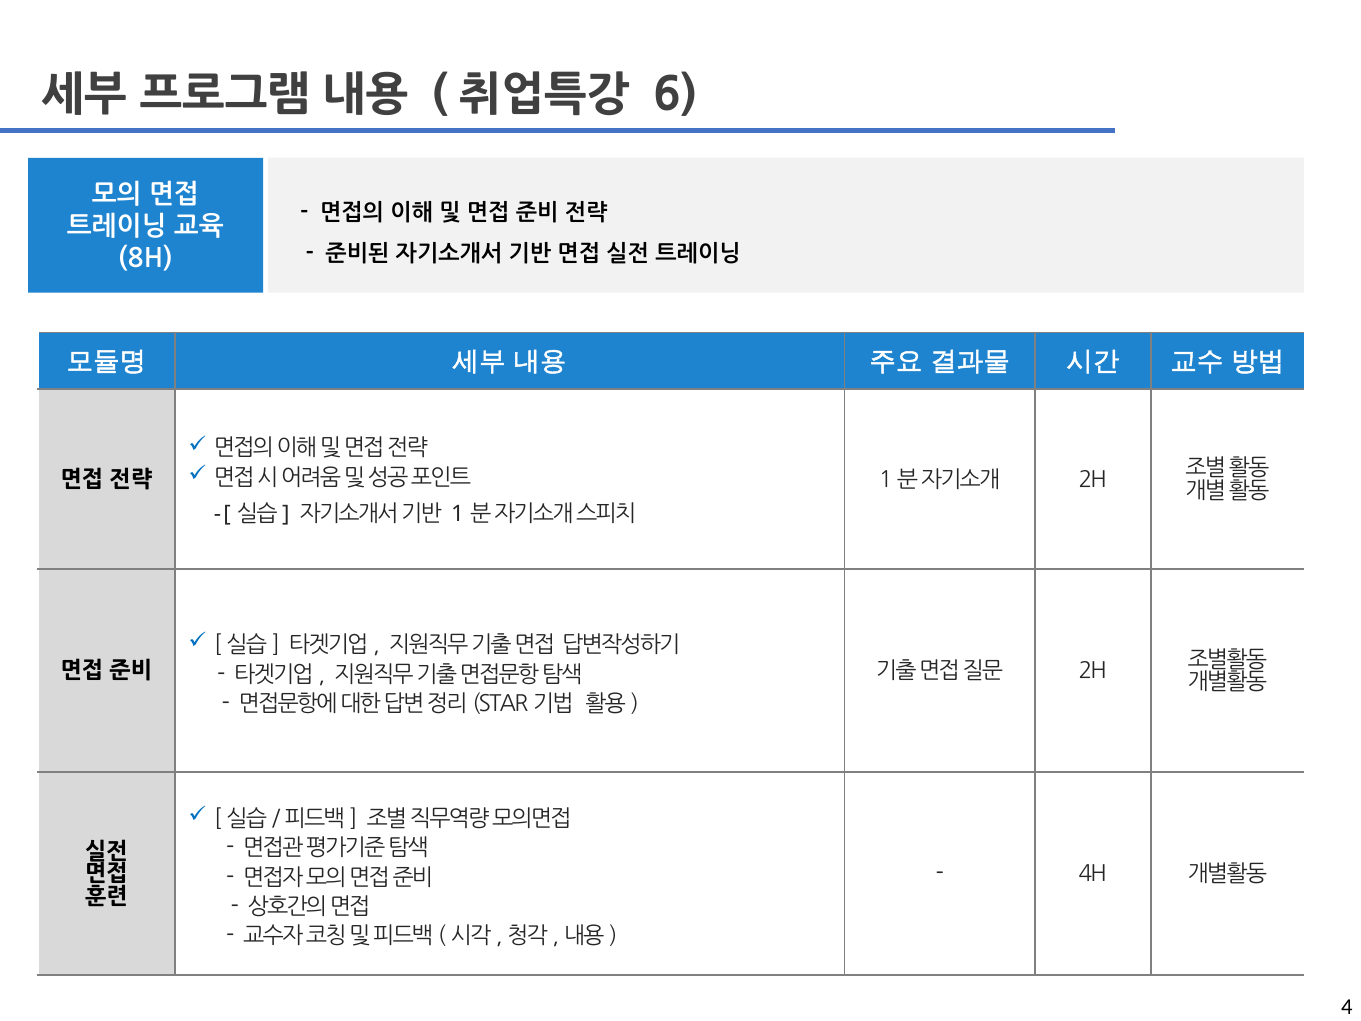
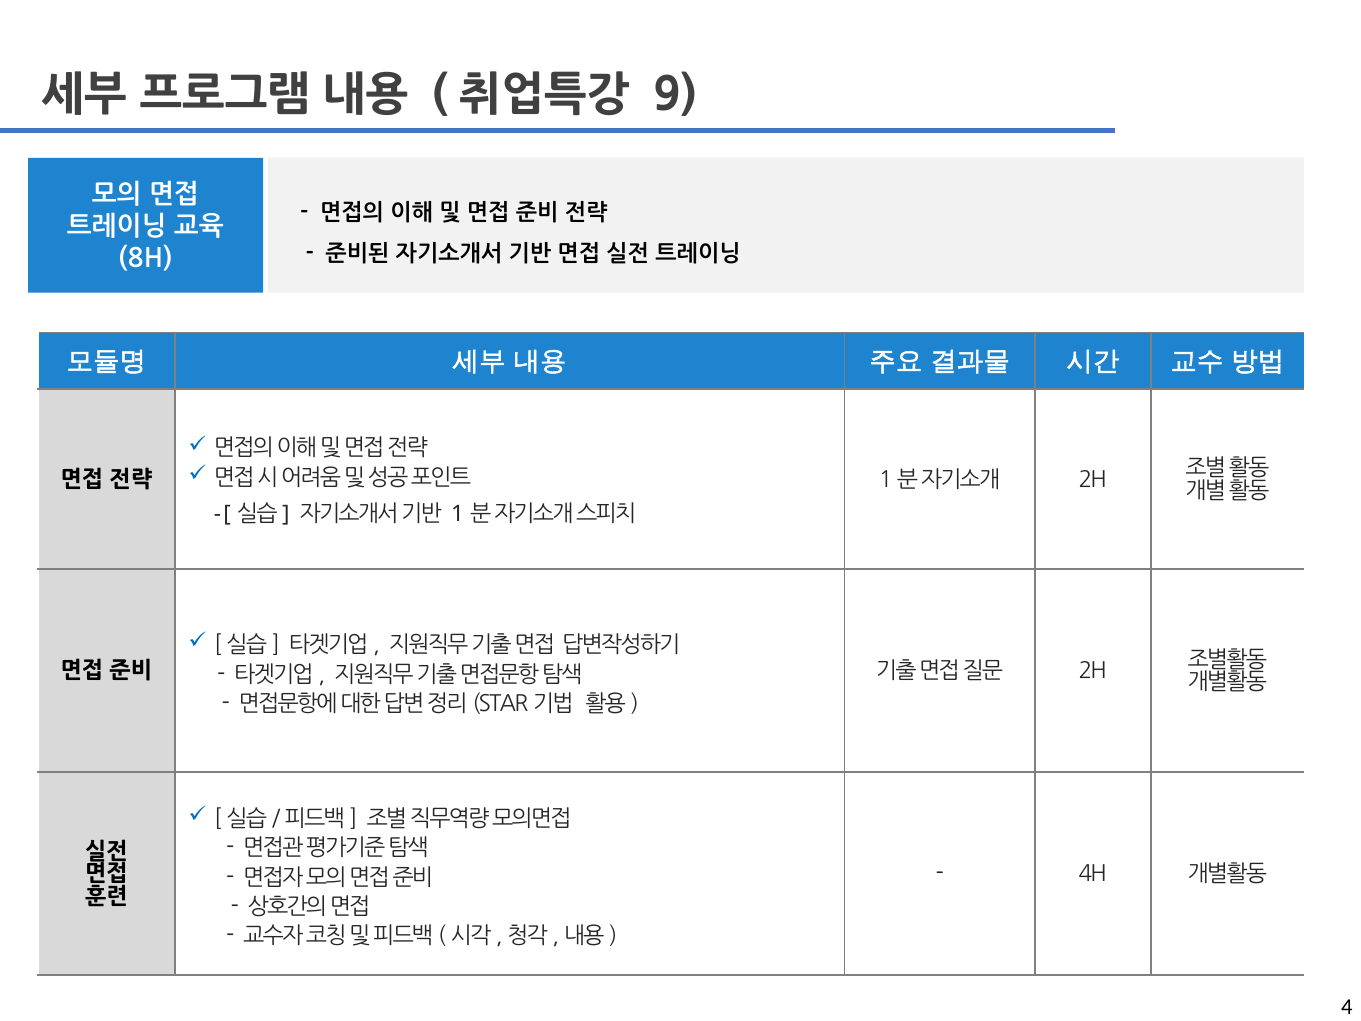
6: 6 -> 9
